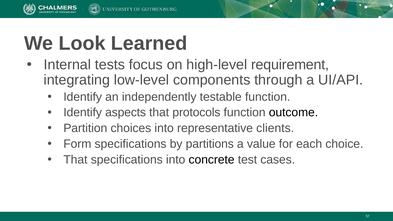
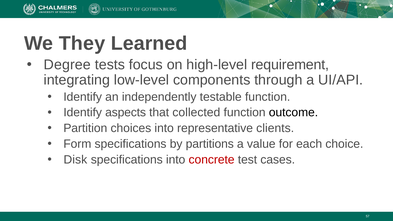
Look: Look -> They
Internal: Internal -> Degree
protocols: protocols -> collected
That at (75, 160): That -> Disk
concrete colour: black -> red
